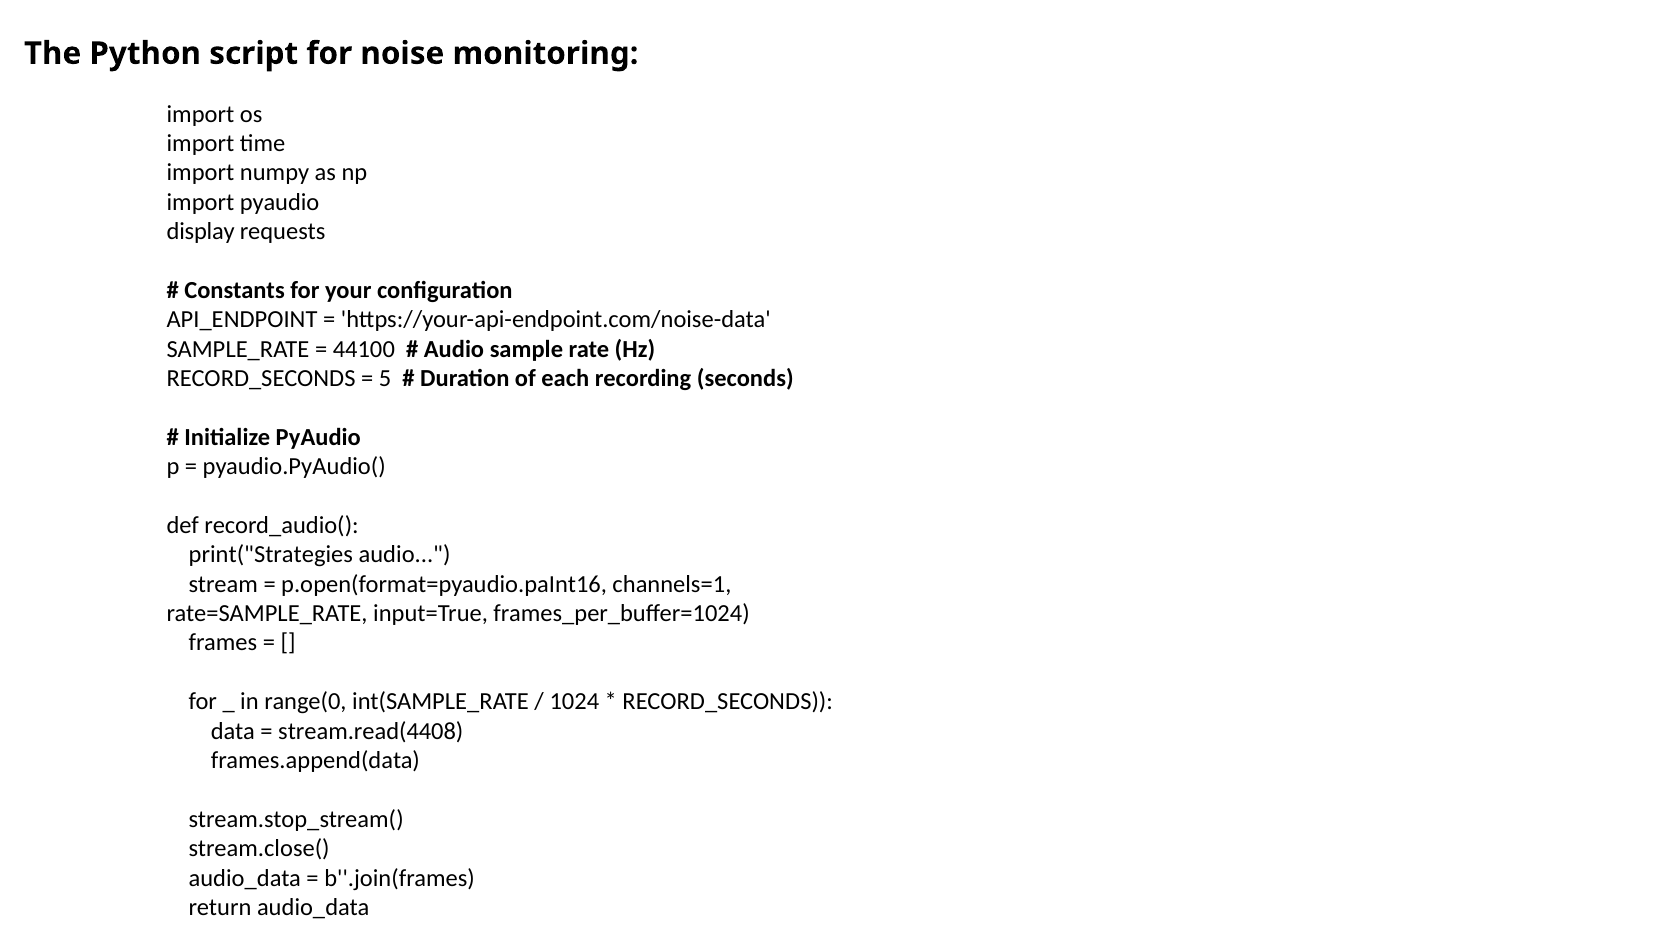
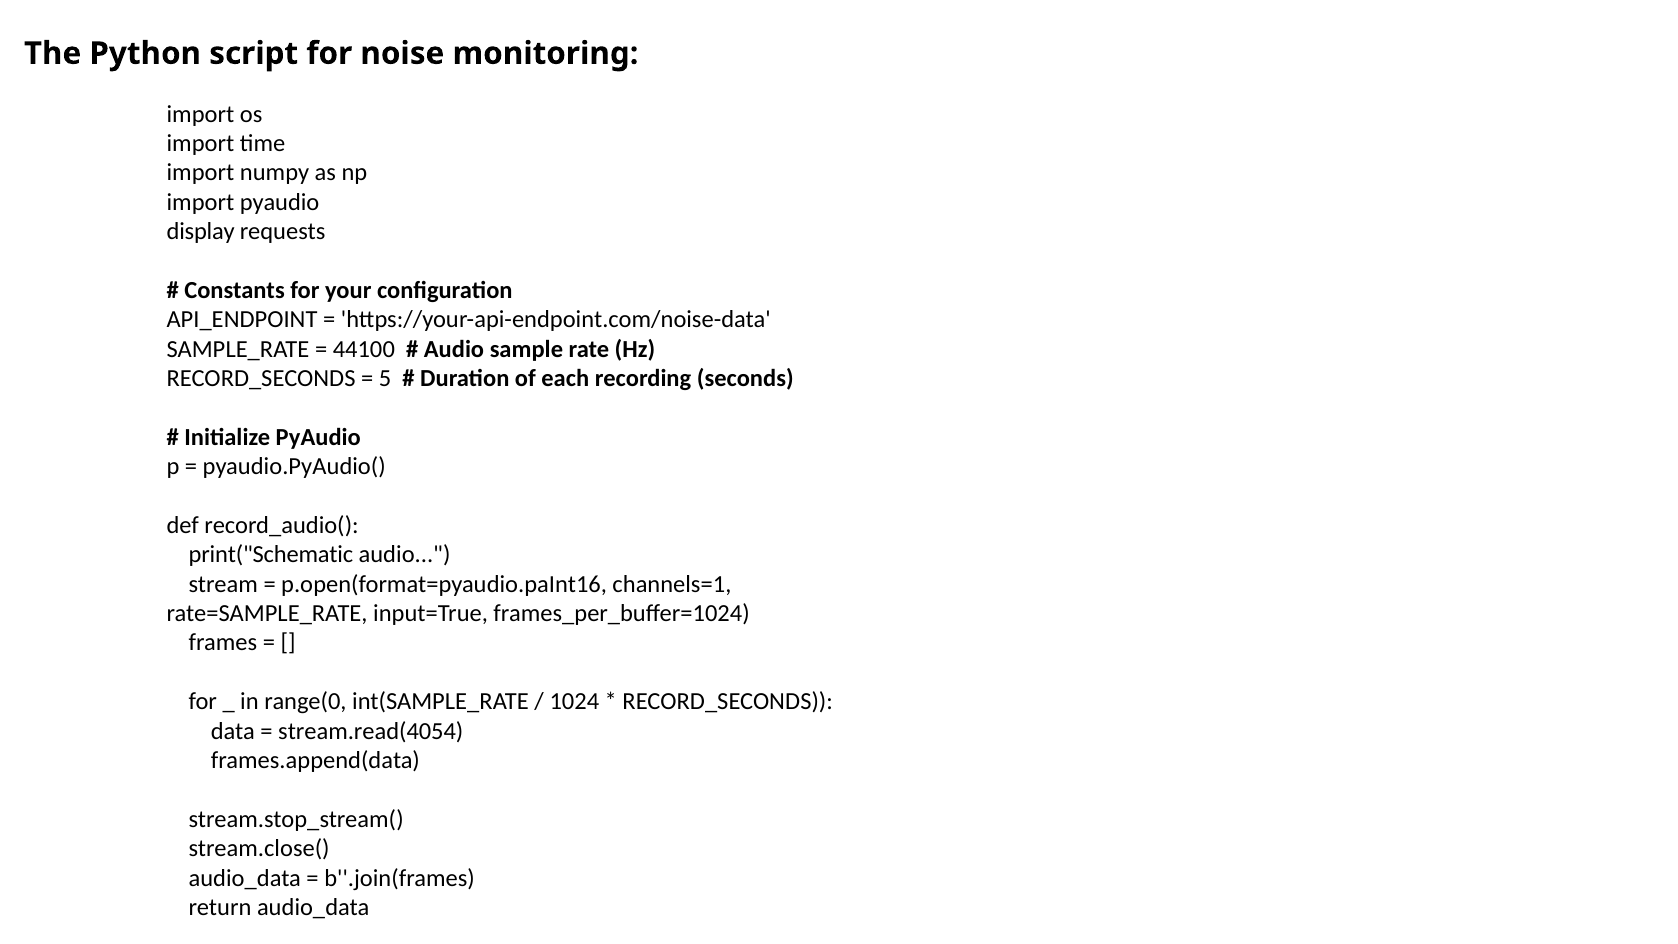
print("Strategies: print("Strategies -> print("Schematic
stream.read(4408: stream.read(4408 -> stream.read(4054
